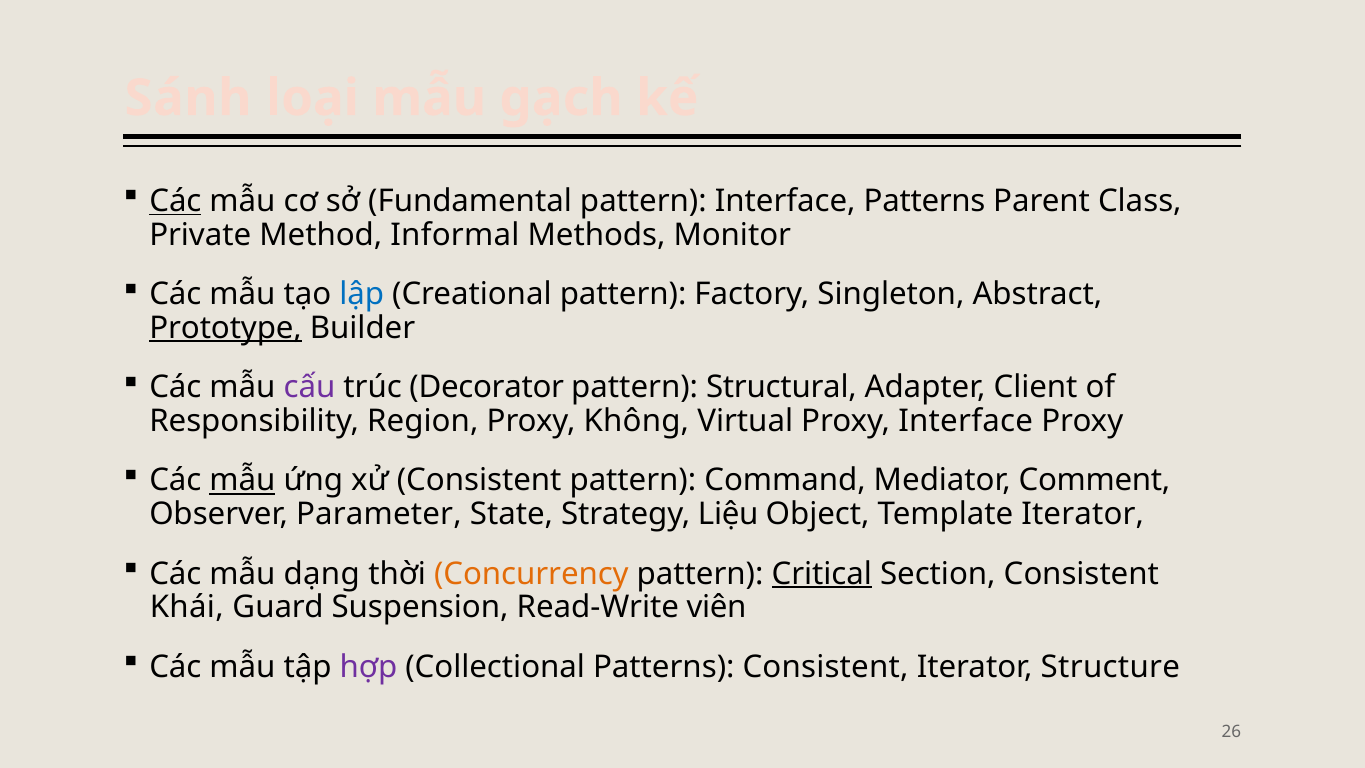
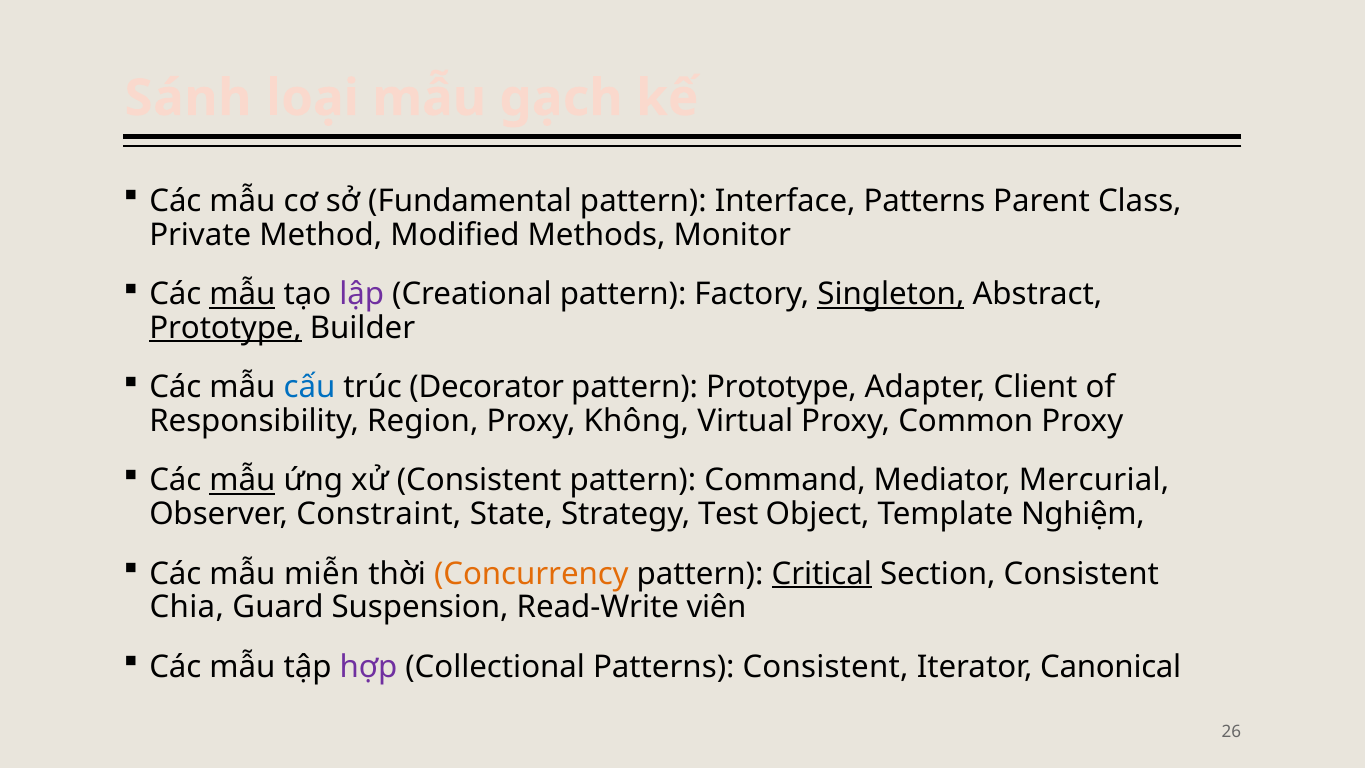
Các at (175, 201) underline: present -> none
Informal: Informal -> Modified
mẫu at (242, 294) underline: none -> present
lập colour: blue -> purple
Singleton underline: none -> present
cấu colour: purple -> blue
pattern Structural: Structural -> Prototype
Proxy Interface: Interface -> Common
Comment: Comment -> Mercurial
Parameter: Parameter -> Constraint
Liệu: Liệu -> Test
Template Iterator: Iterator -> Nghiệm
dạng: dạng -> miễn
Khái: Khái -> Chia
Structure: Structure -> Canonical
